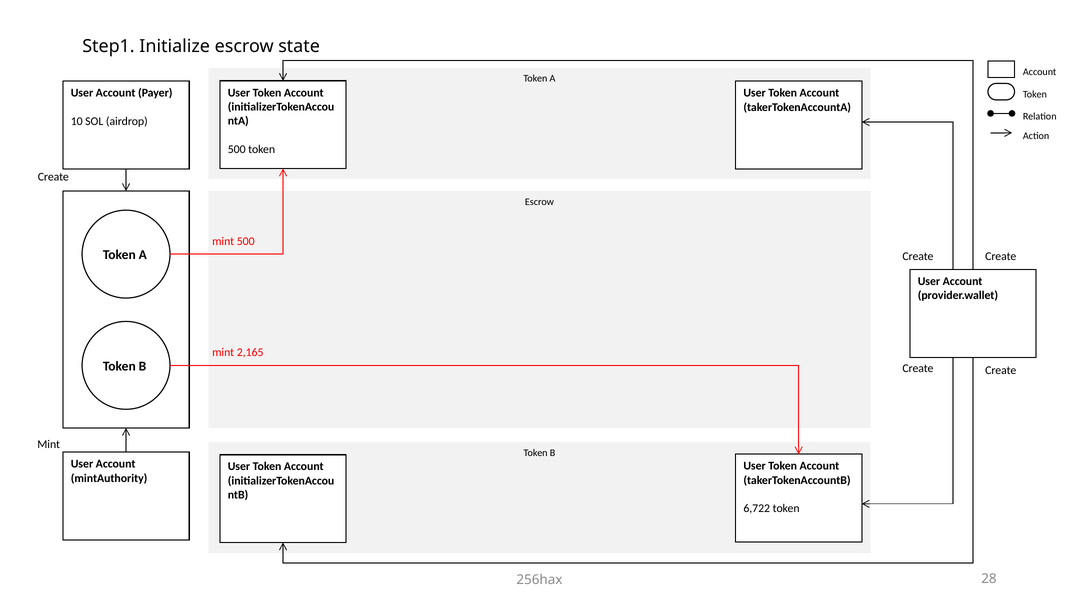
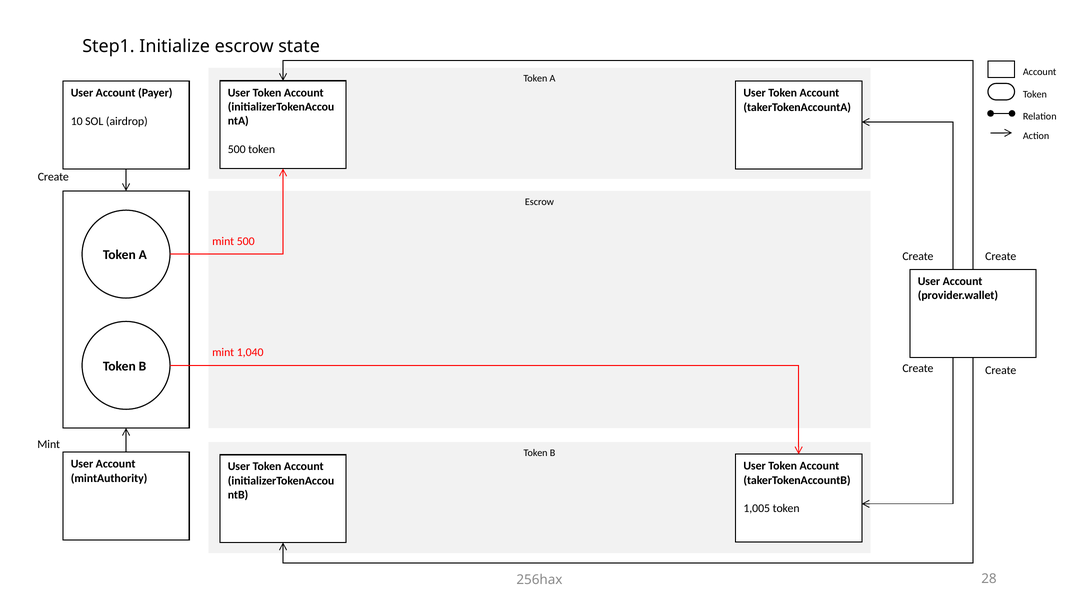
2,165: 2,165 -> 1,040
6,722: 6,722 -> 1,005
